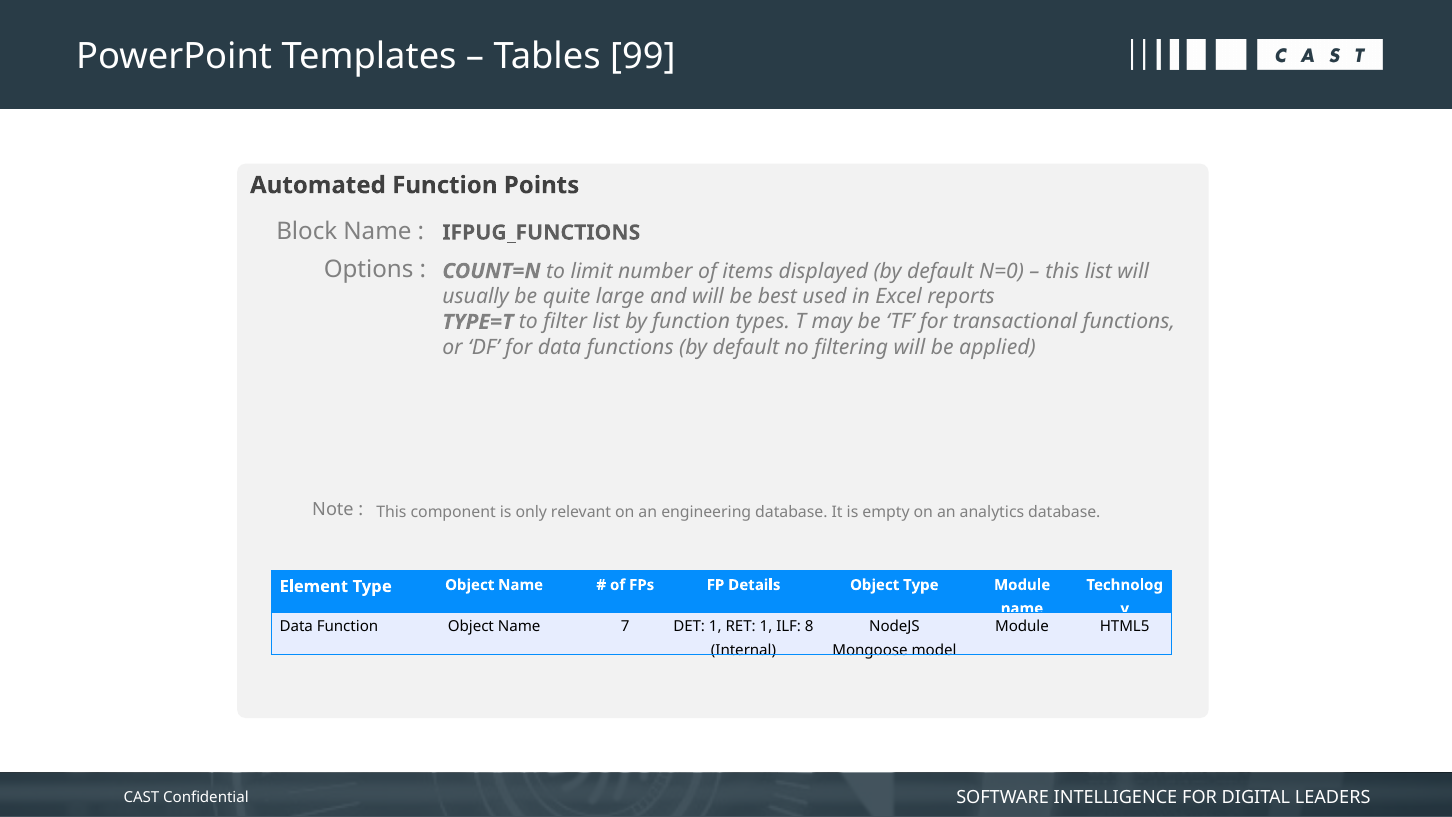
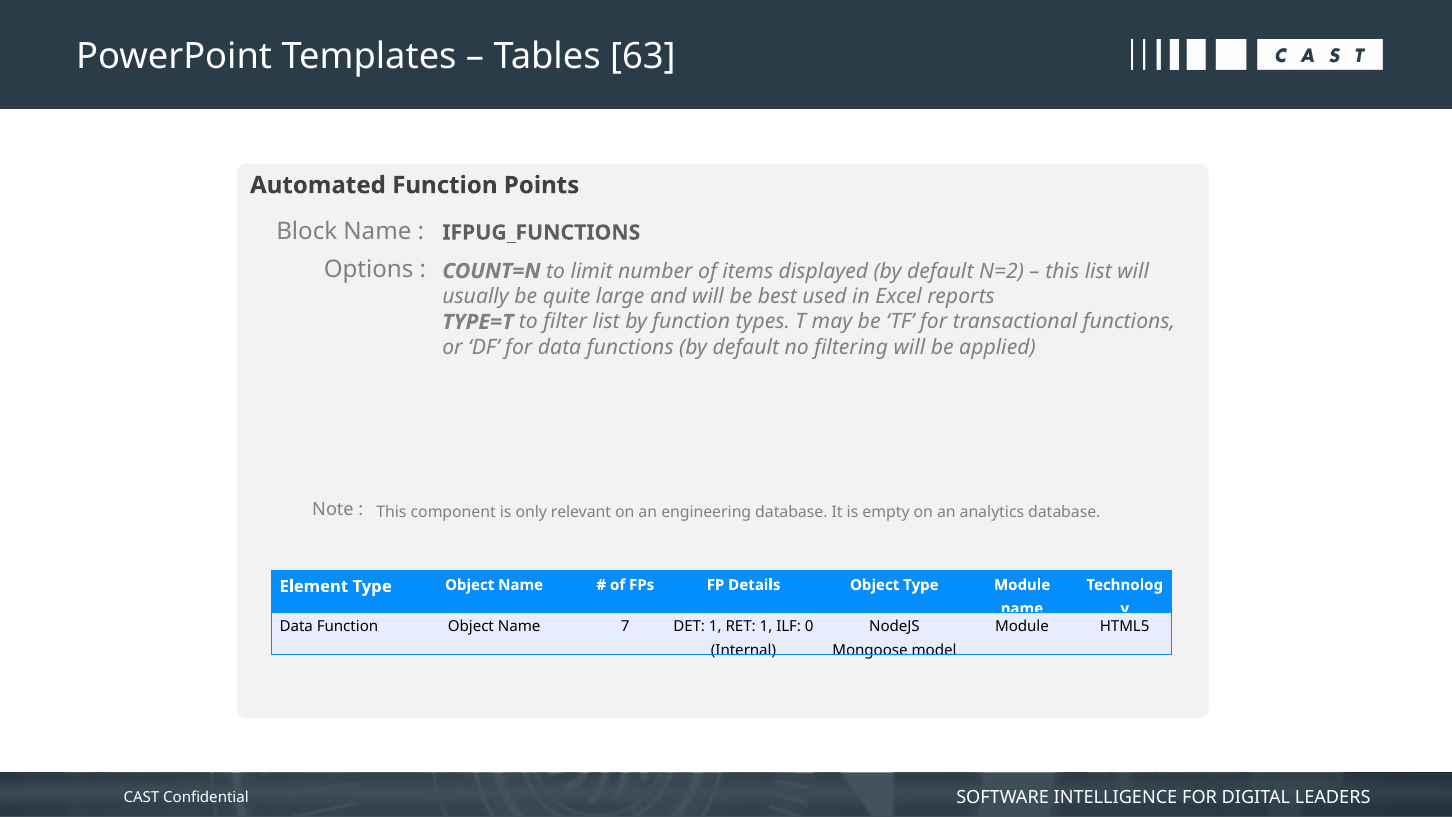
99: 99 -> 63
N=0: N=0 -> N=2
8: 8 -> 0
